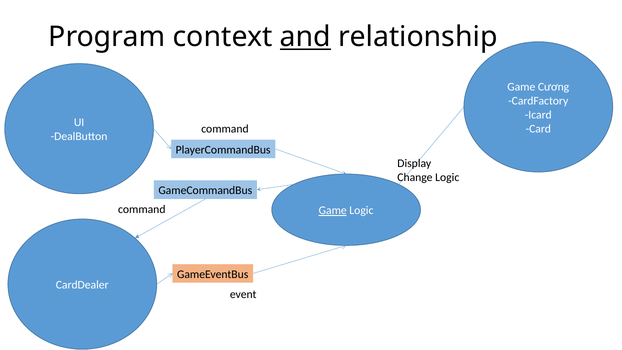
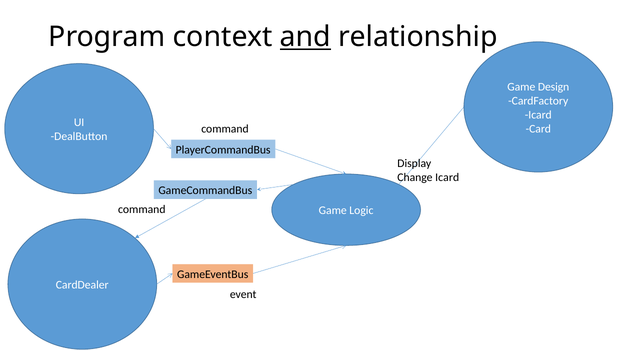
Cương: Cương -> Design
Change Logic: Logic -> Icard
Game at (333, 210) underline: present -> none
